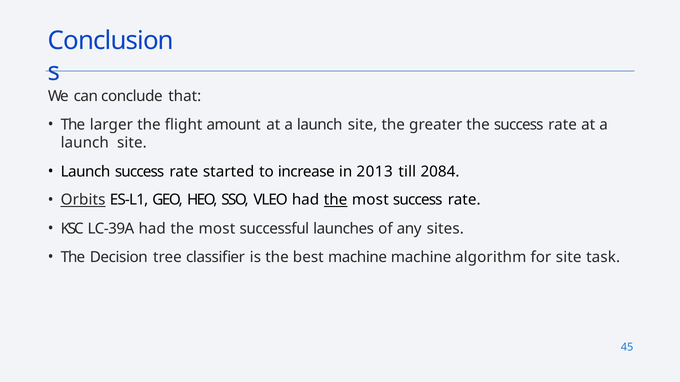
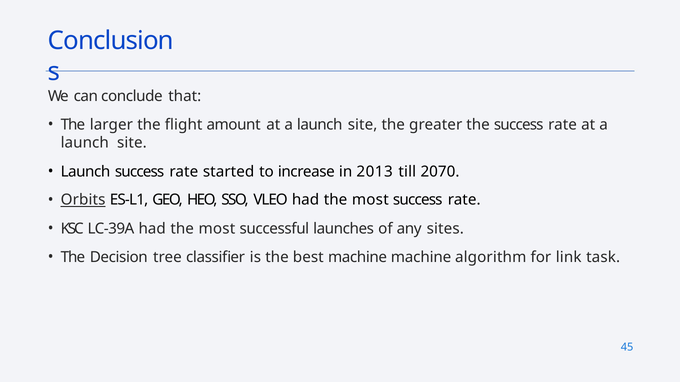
2084: 2084 -> 2070
the at (336, 200) underline: present -> none
for site: site -> link
